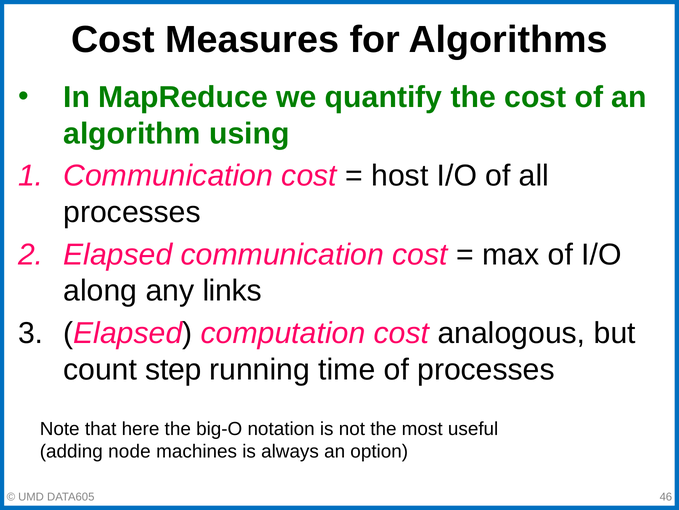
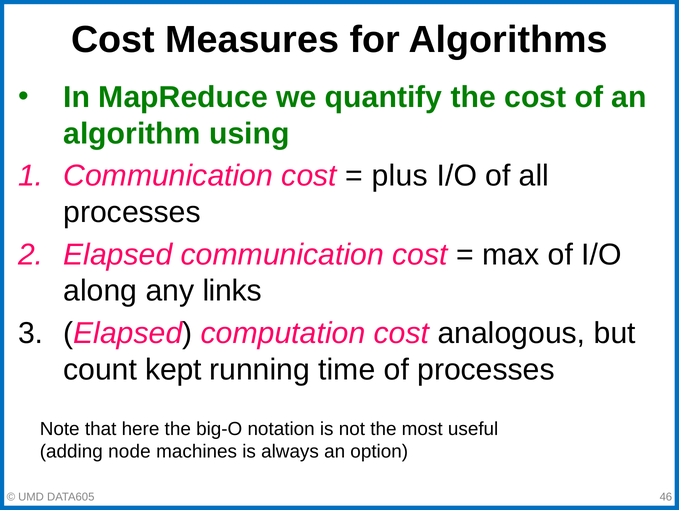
host: host -> plus
step: step -> kept
